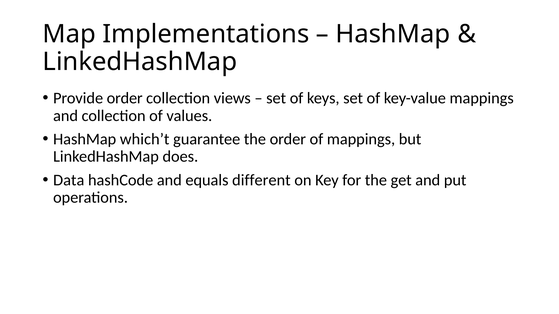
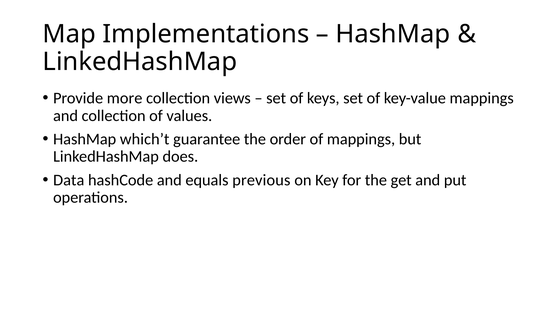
Provide order: order -> more
different: different -> previous
